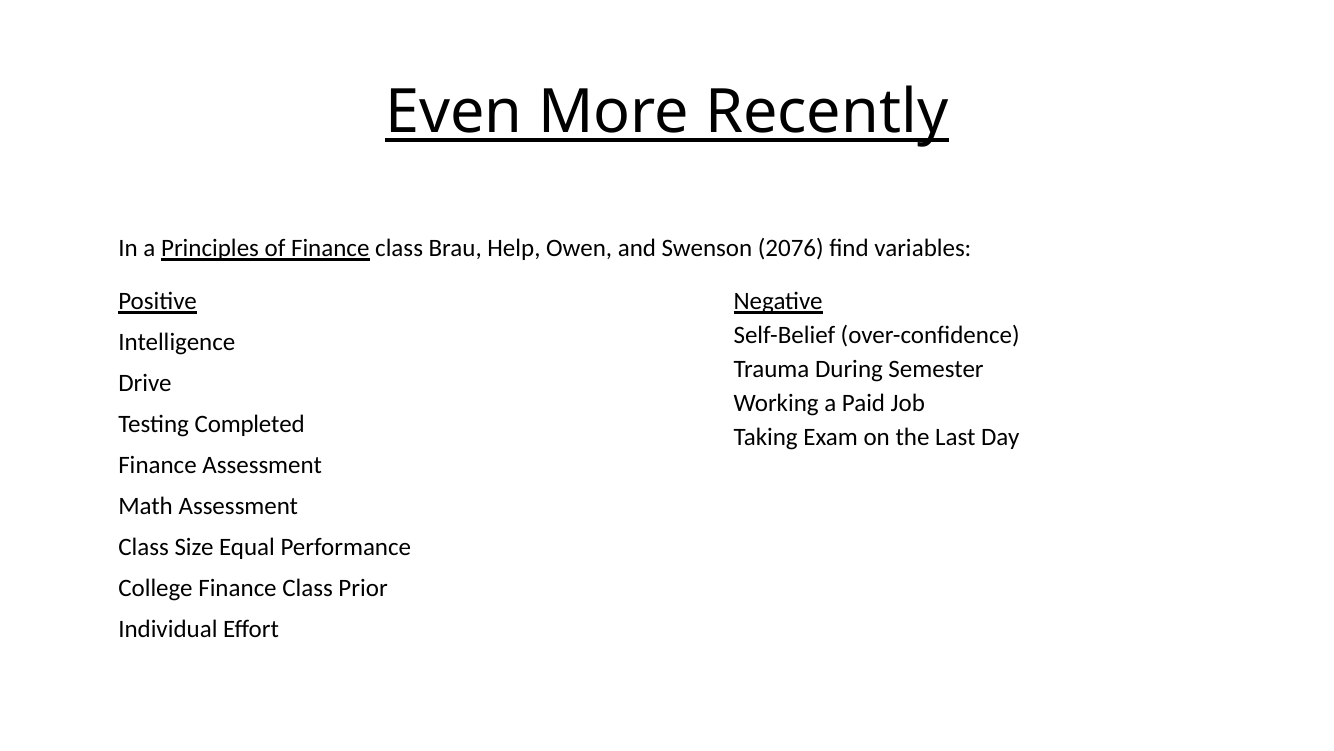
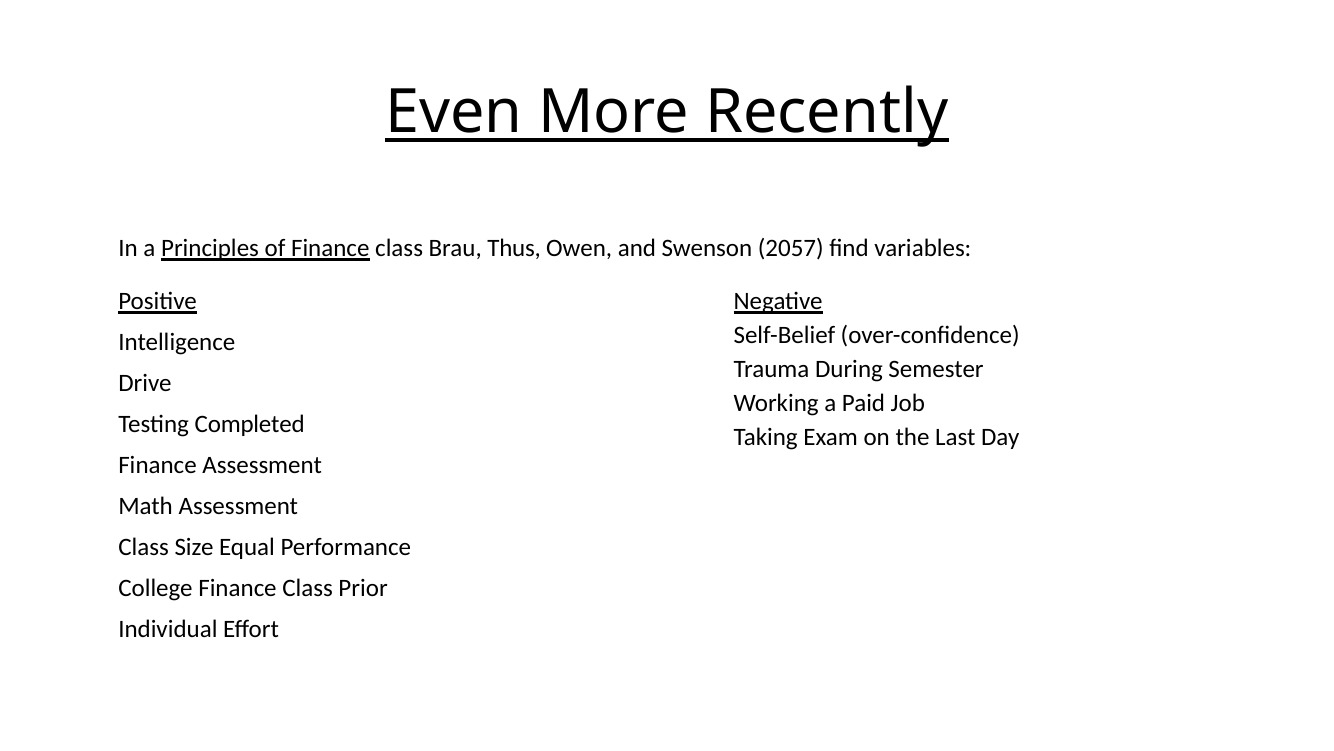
Help: Help -> Thus
2076: 2076 -> 2057
